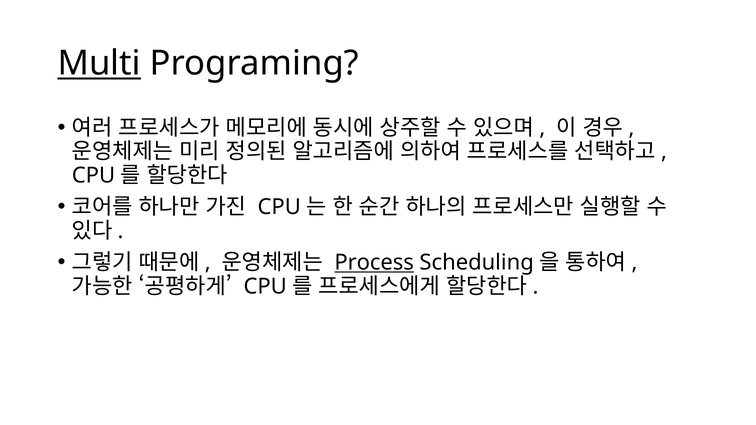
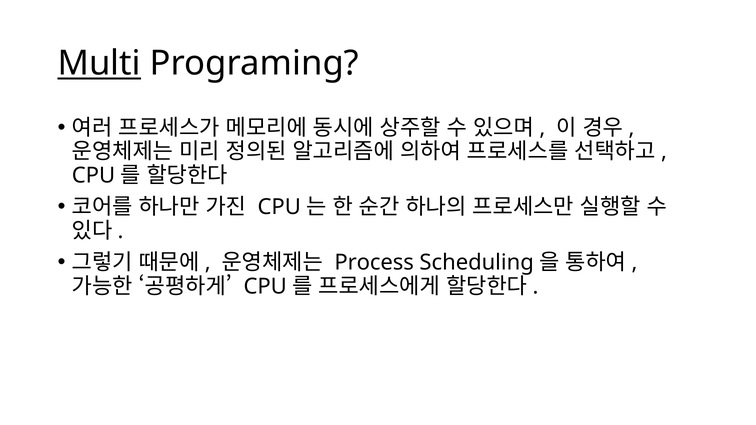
Process underline: present -> none
